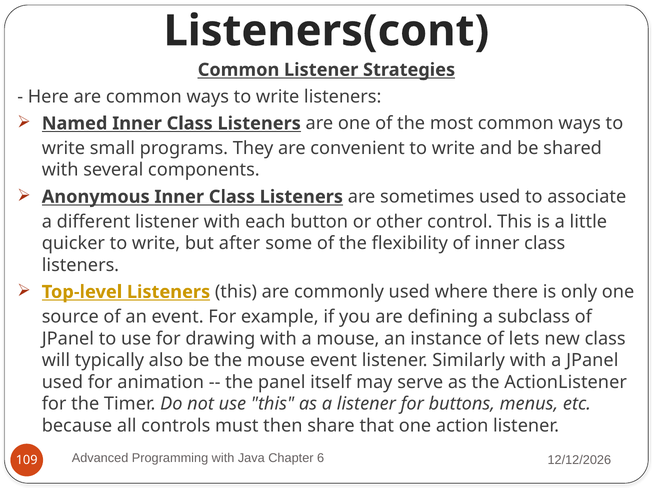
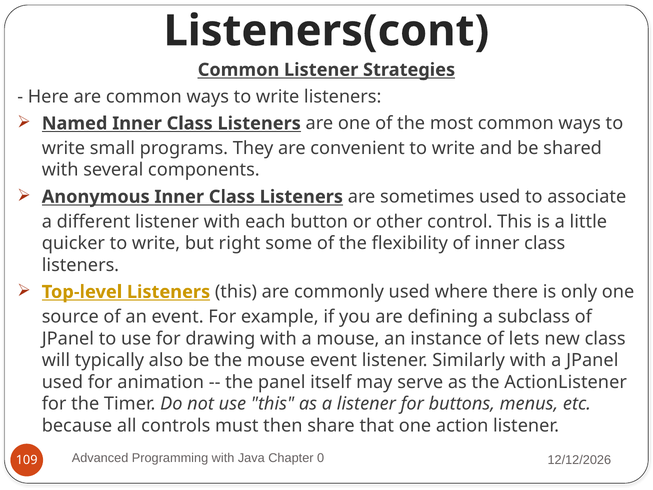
after: after -> right
6: 6 -> 0
